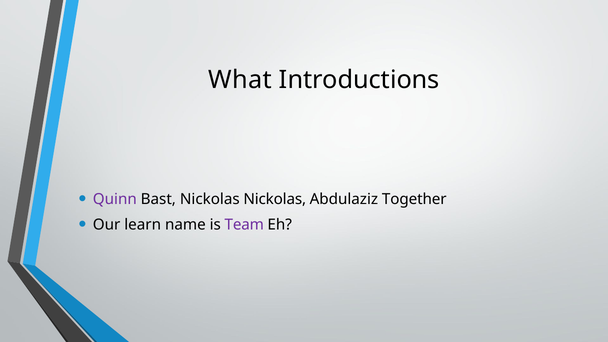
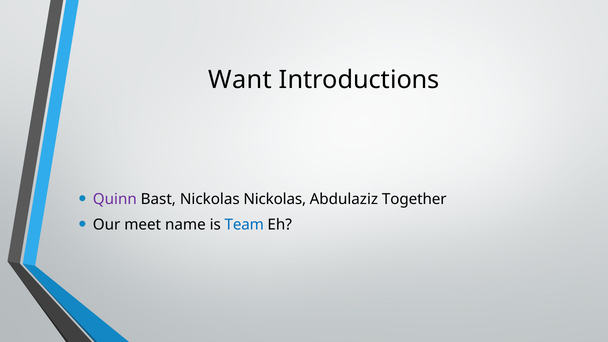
What: What -> Want
learn: learn -> meet
Team colour: purple -> blue
